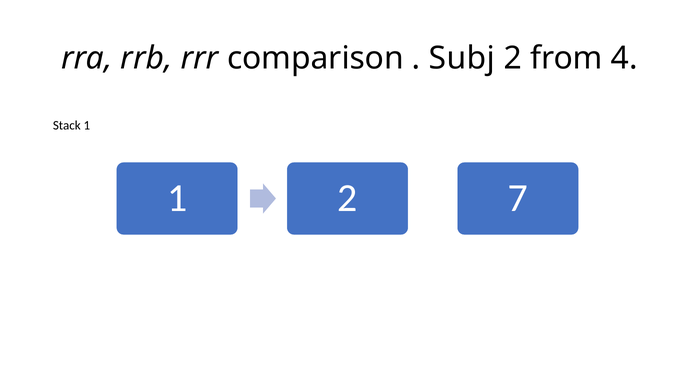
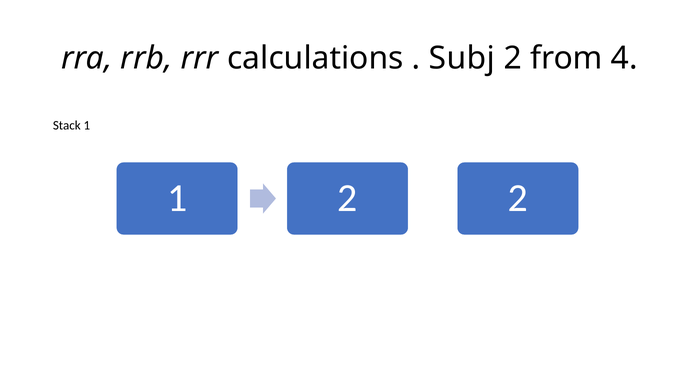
comparison: comparison -> calculations
2 7: 7 -> 2
